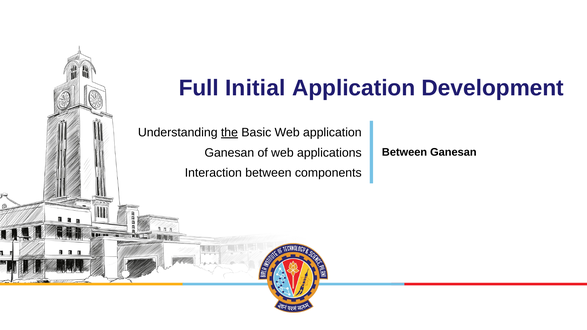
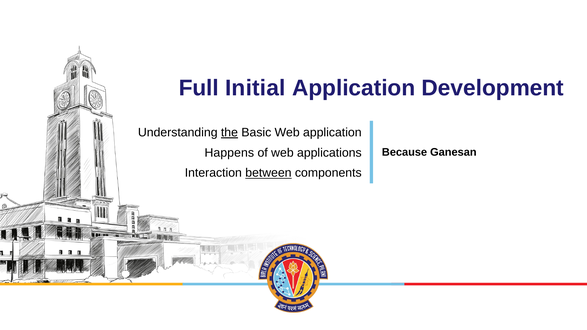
Between at (405, 152): Between -> Because
Ganesan at (229, 153): Ganesan -> Happens
between at (268, 173) underline: none -> present
